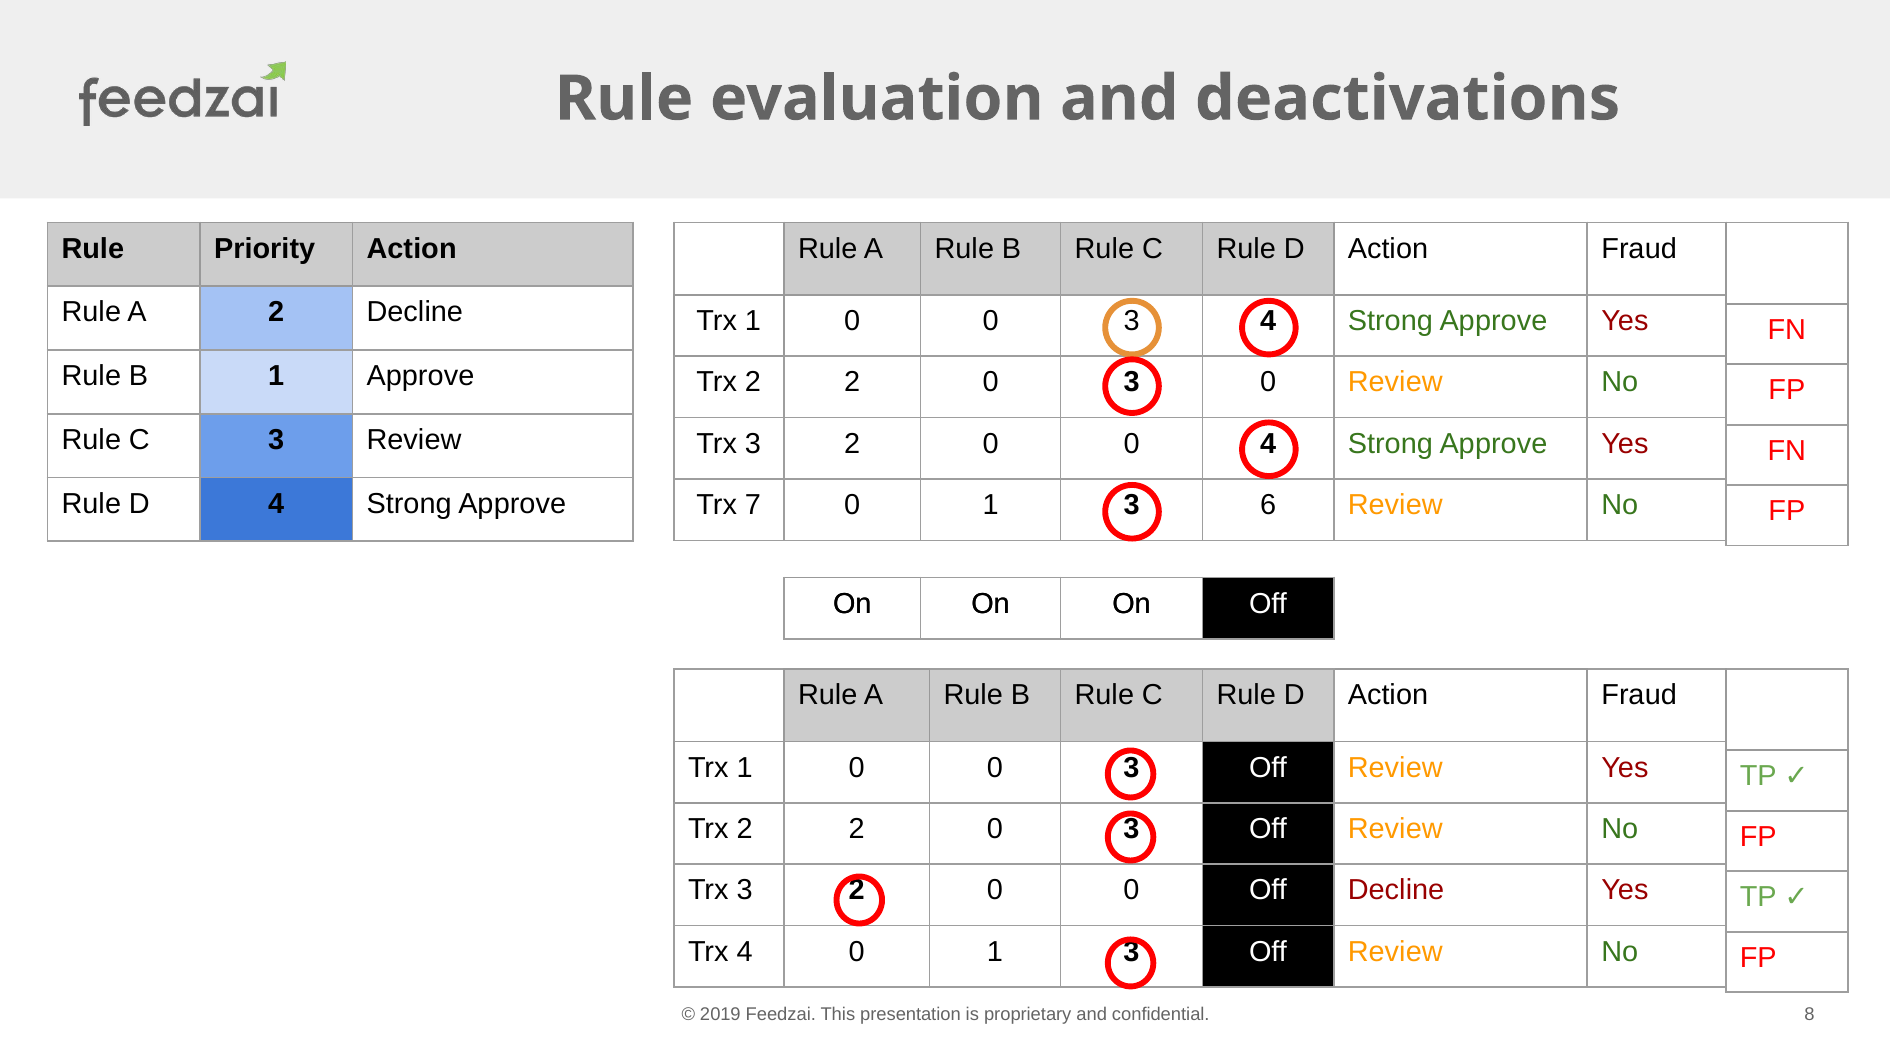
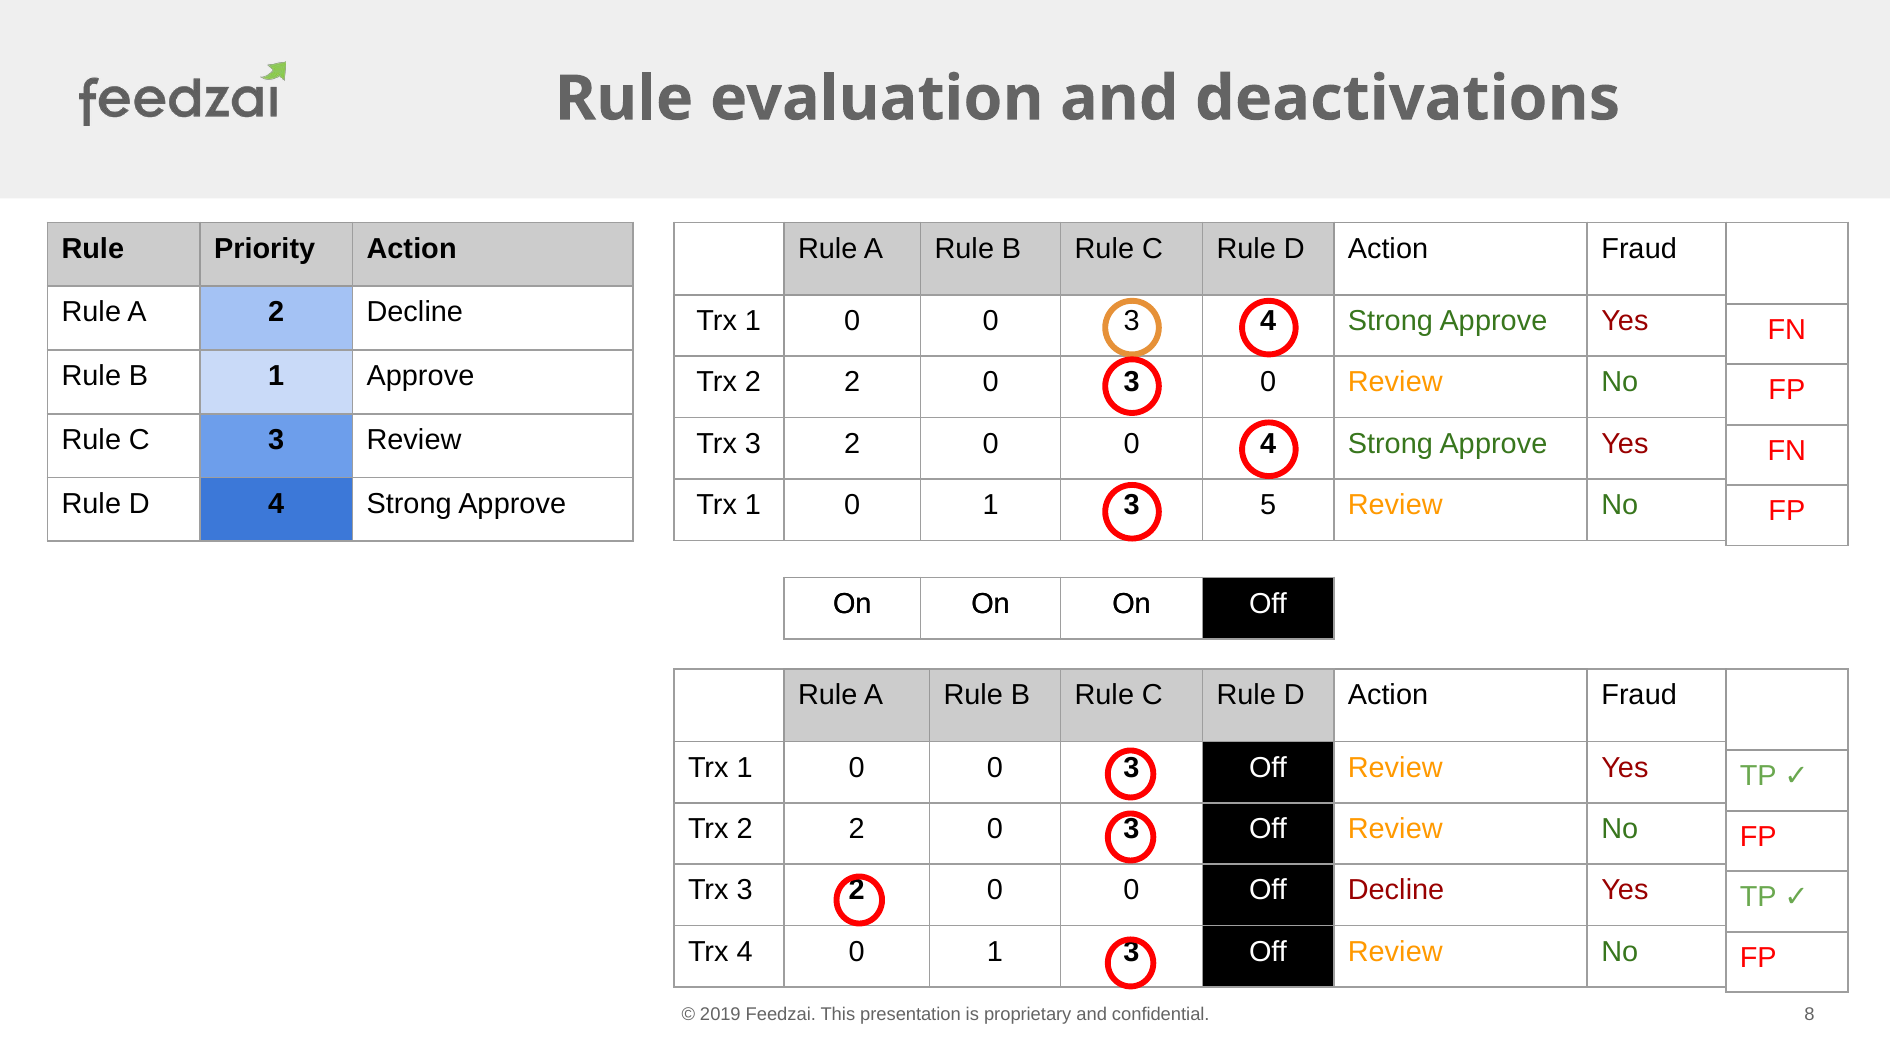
7 at (753, 505): 7 -> 1
6: 6 -> 5
